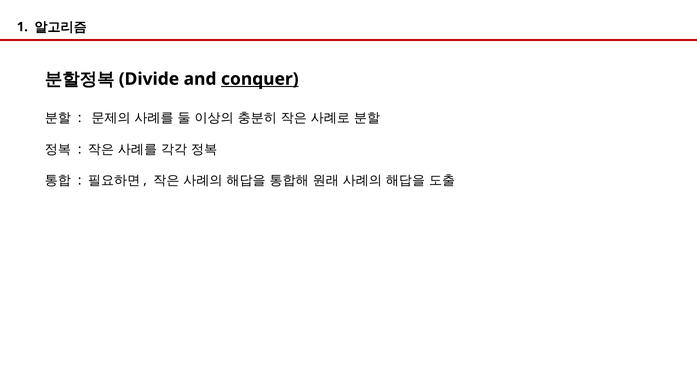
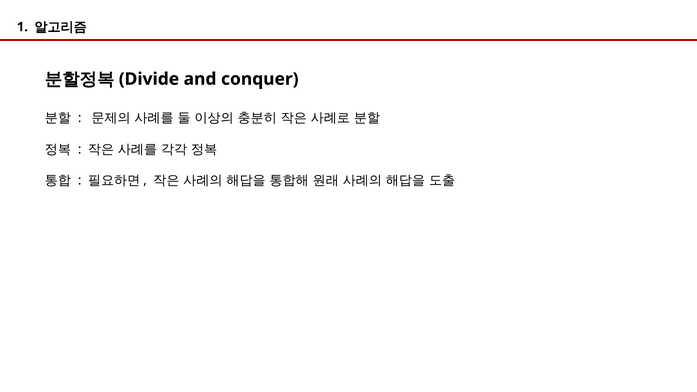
conquer underline: present -> none
